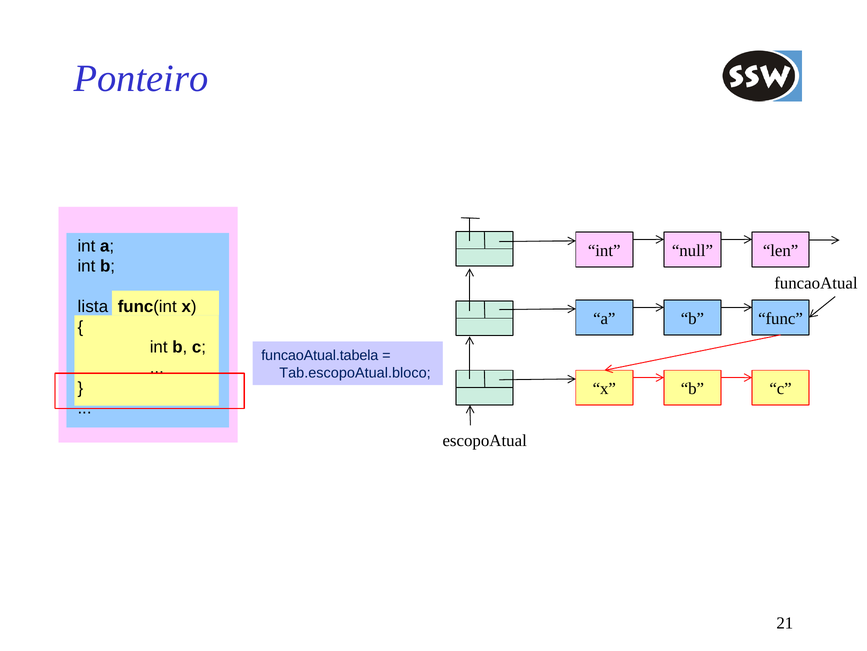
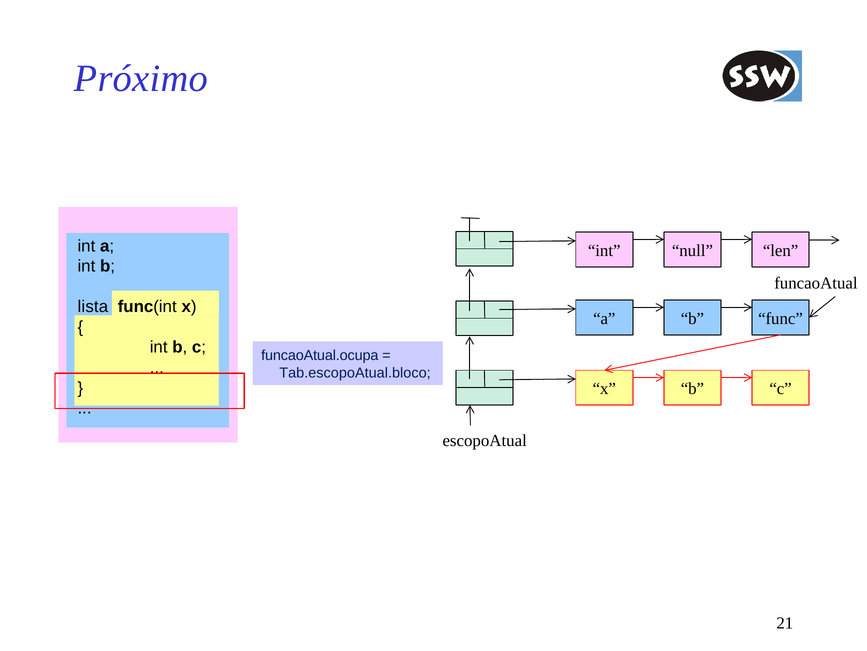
Ponteiro: Ponteiro -> Próximo
funcaoAtual.tabela: funcaoAtual.tabela -> funcaoAtual.ocupa
